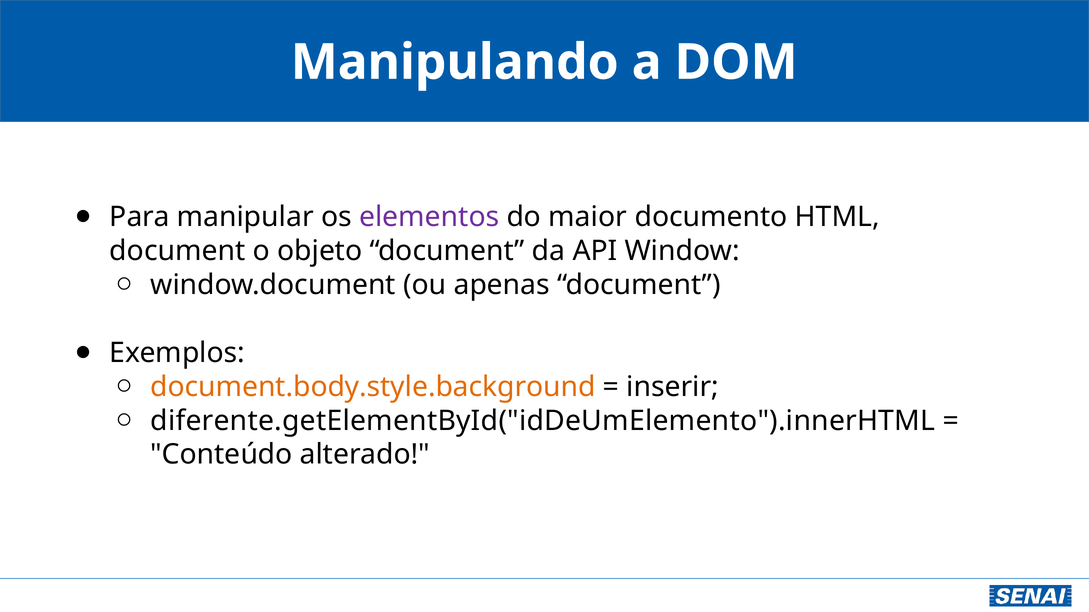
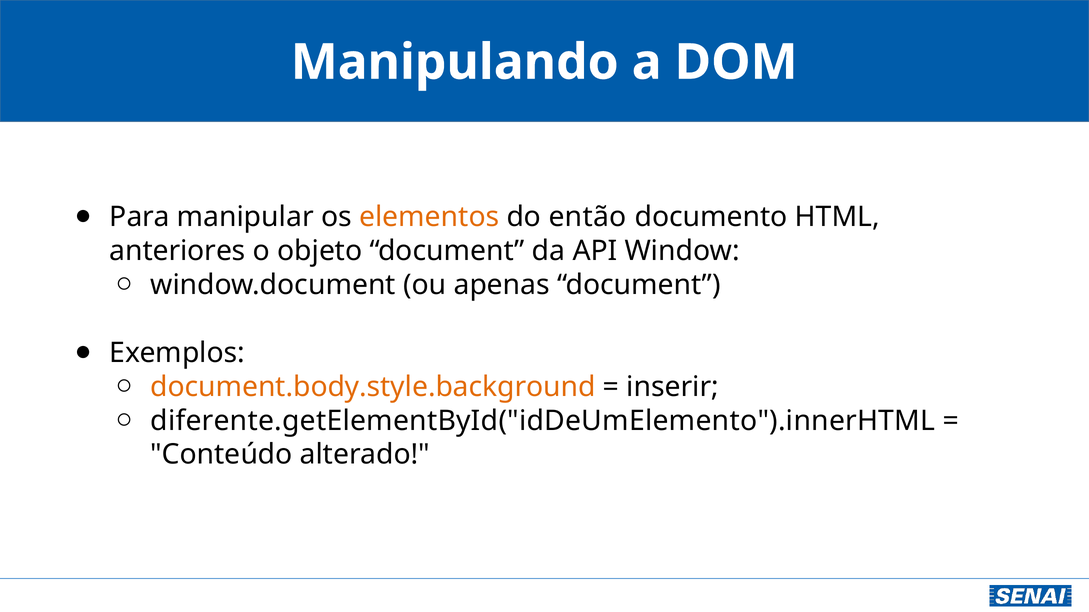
elementos colour: purple -> orange
maior: maior -> então
document at (177, 251): document -> anteriores
